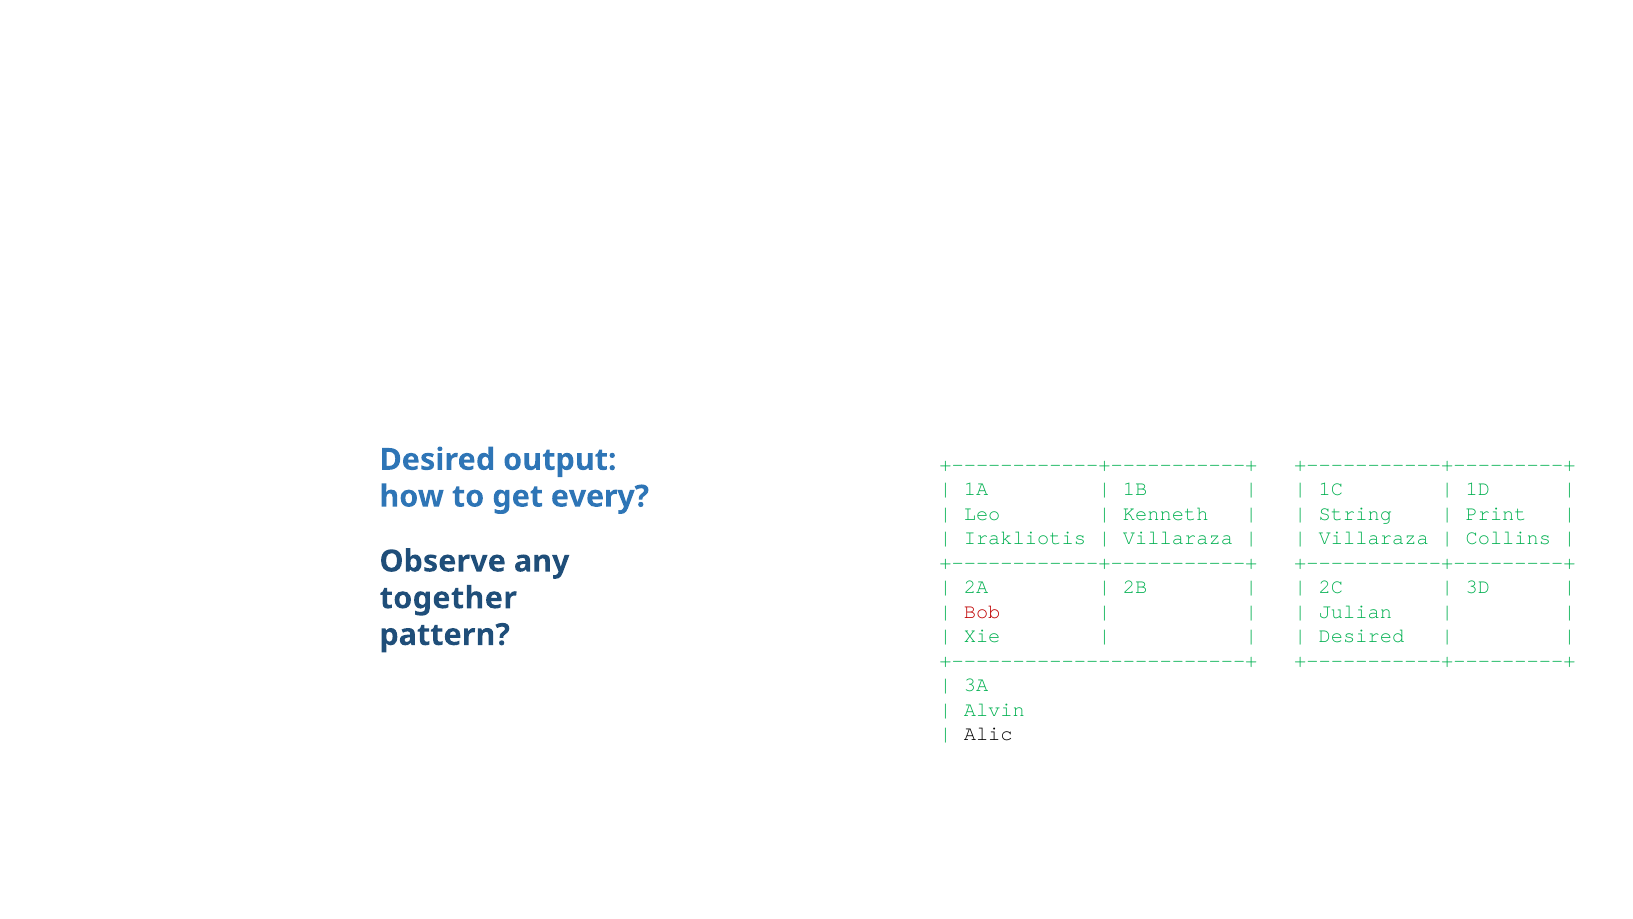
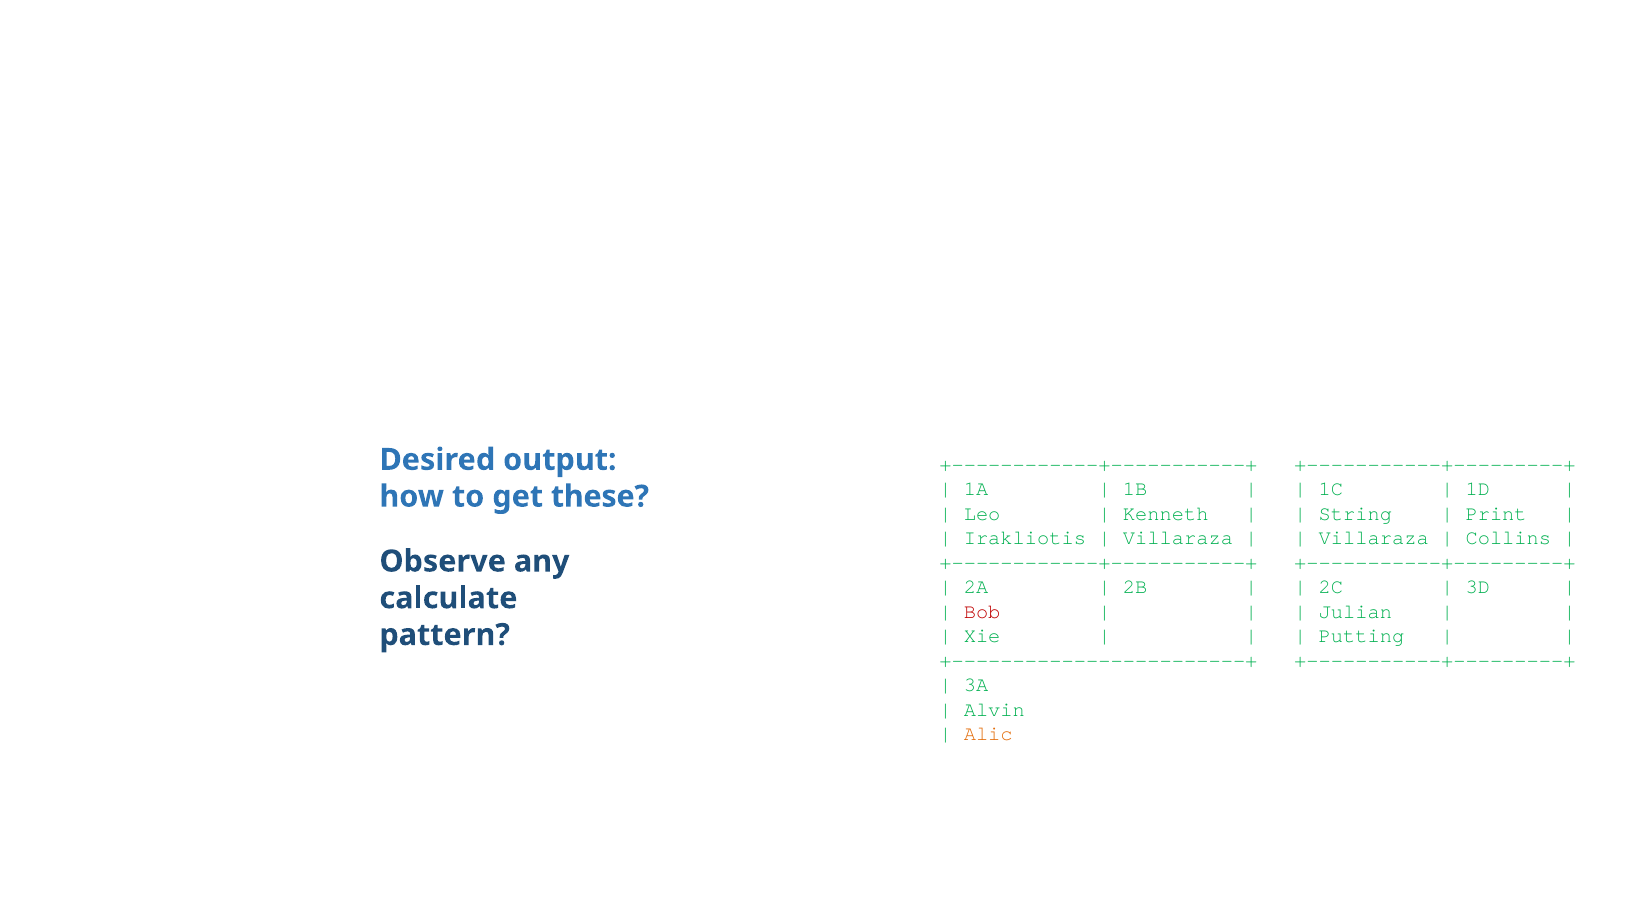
every: every -> these
together: together -> calculate
Desired at (1362, 636): Desired -> Putting
Alic colour: black -> orange
